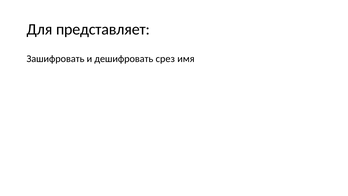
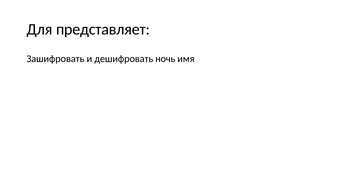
срез: срез -> ночь
